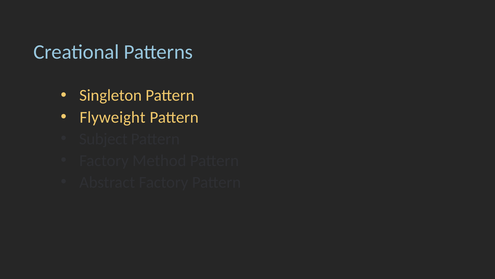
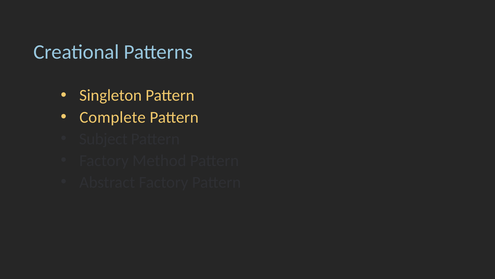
Flyweight: Flyweight -> Complete
